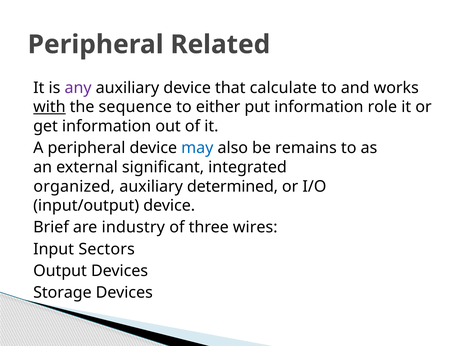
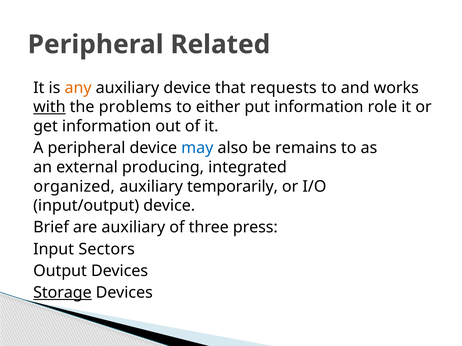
any colour: purple -> orange
calculate: calculate -> requests
sequence: sequence -> problems
significant: significant -> producing
determined: determined -> temporarily
are industry: industry -> auxiliary
wires: wires -> press
Storage underline: none -> present
